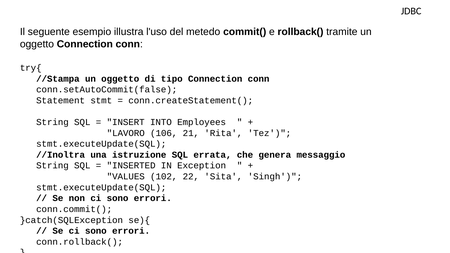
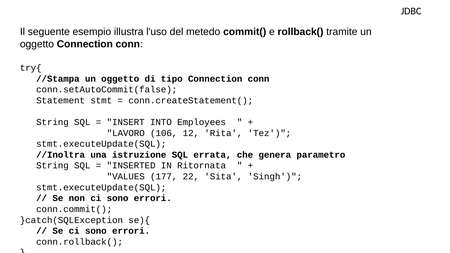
21: 21 -> 12
messaggio: messaggio -> parametro
Exception: Exception -> Ritornata
102: 102 -> 177
